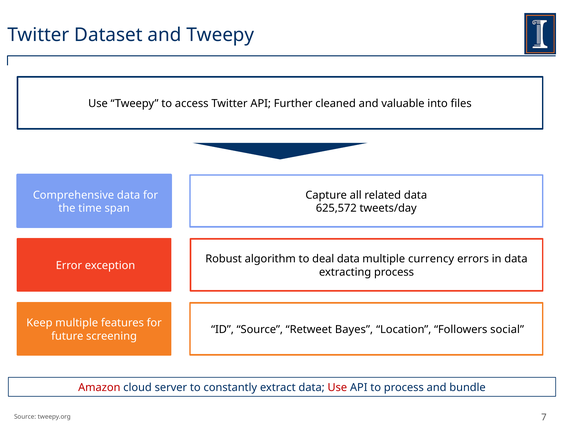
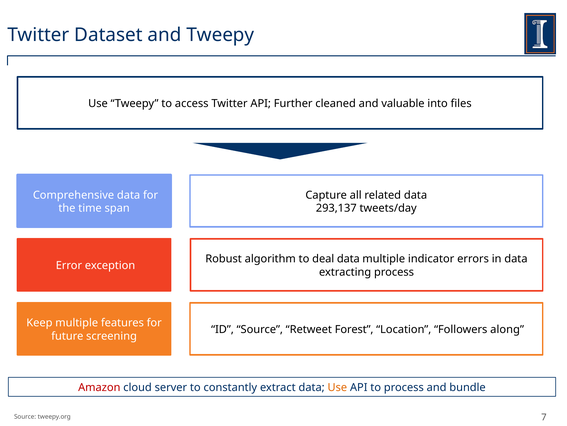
625,572: 625,572 -> 293,137
currency: currency -> indicator
Bayes: Bayes -> Forest
social: social -> along
Use at (337, 387) colour: red -> orange
